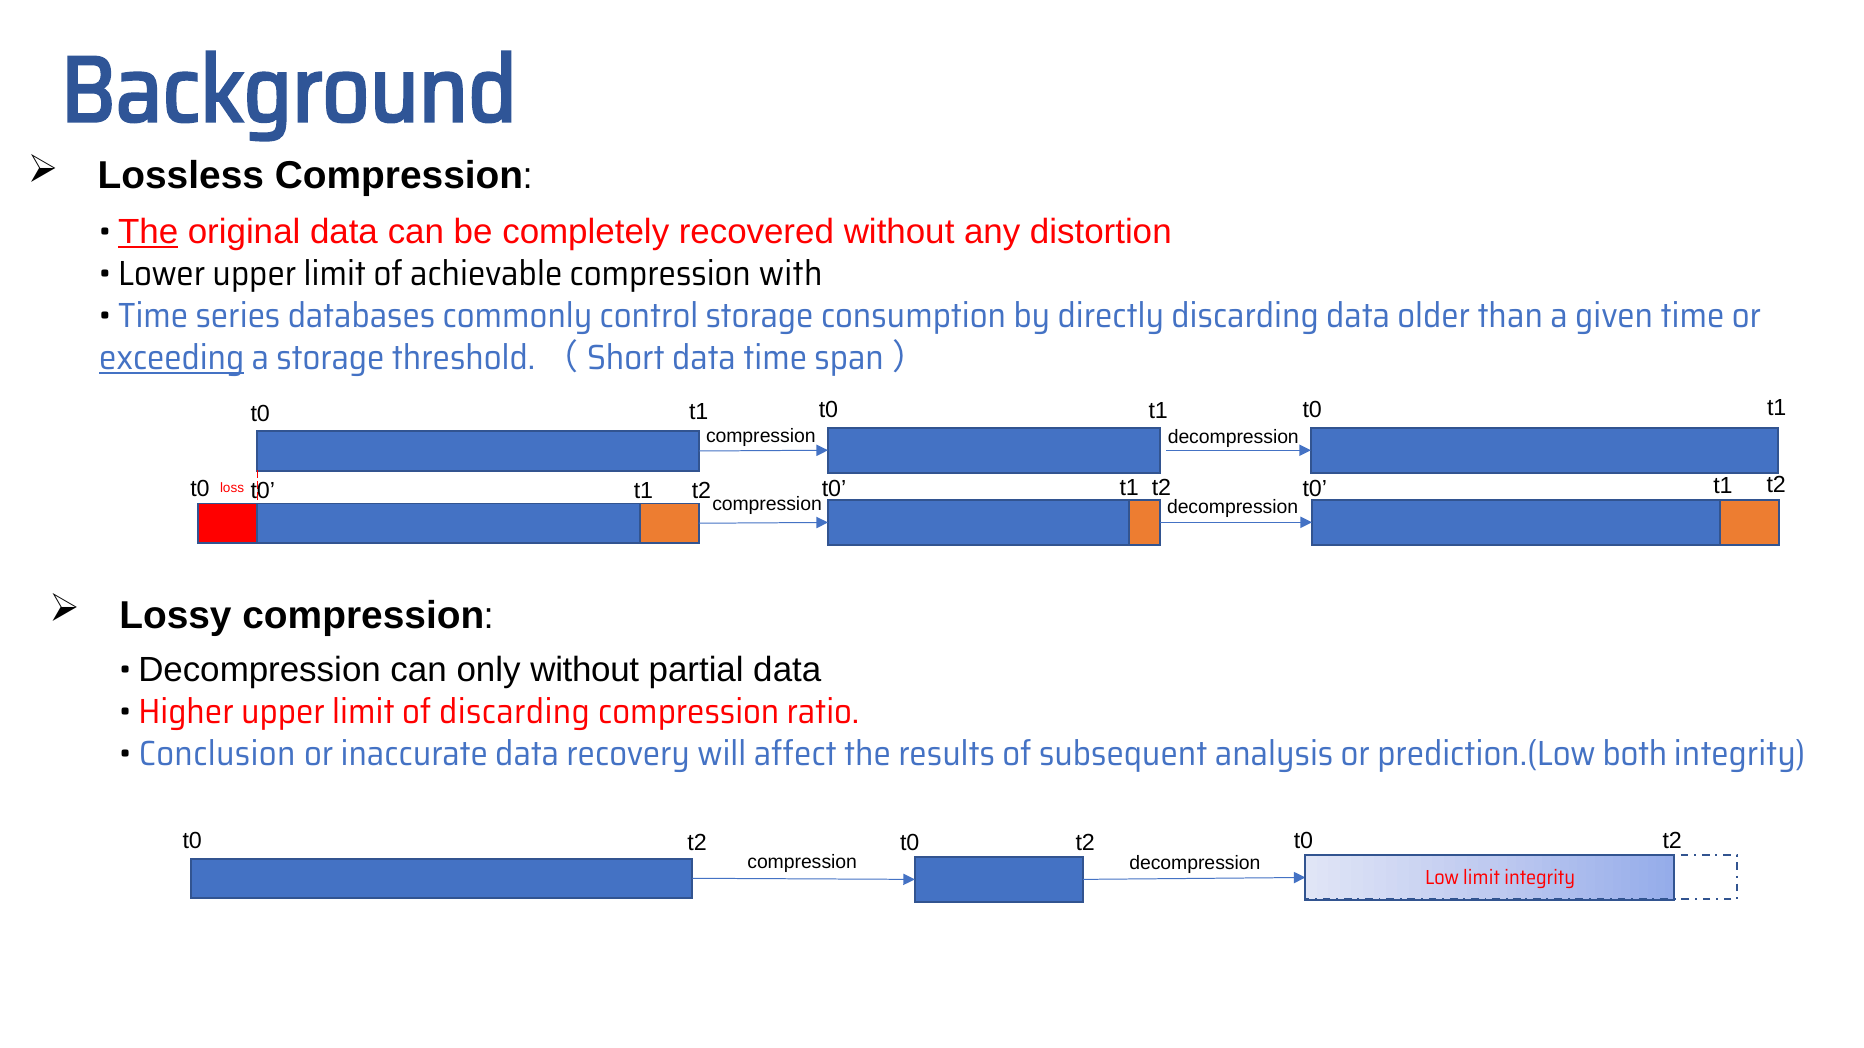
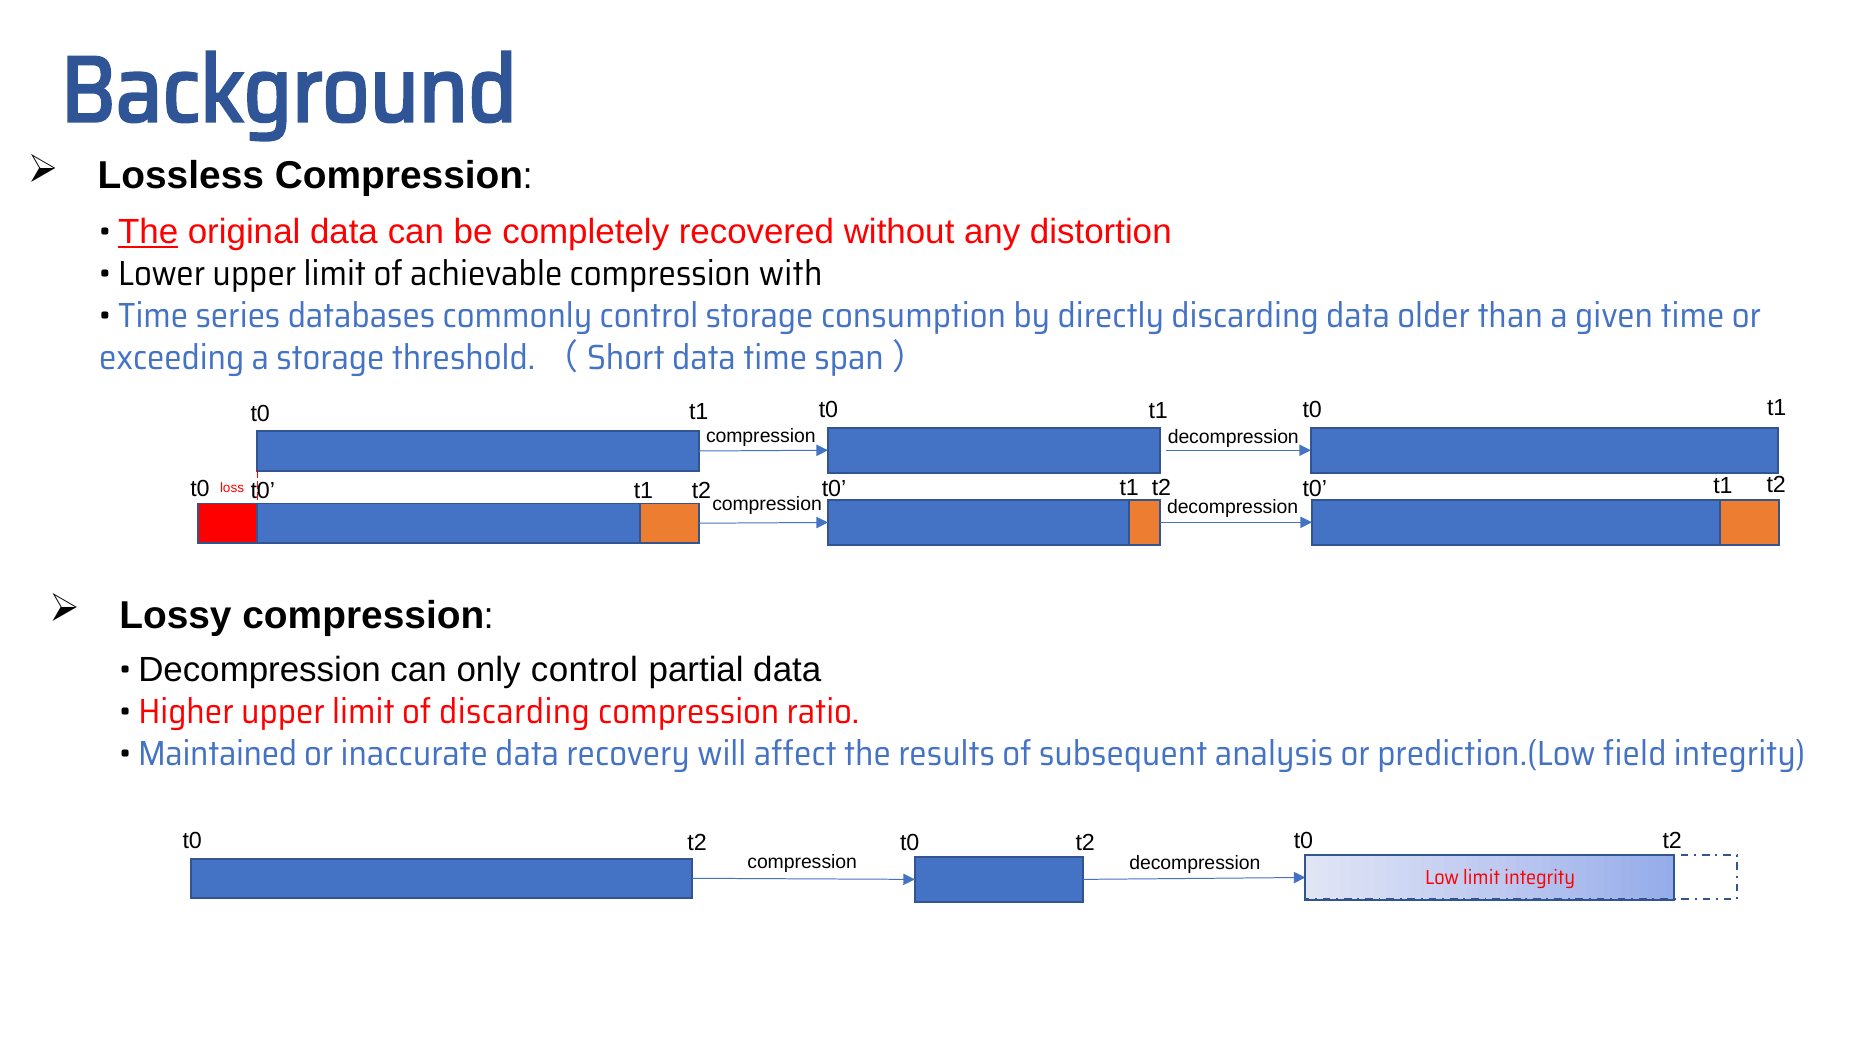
exceeding underline: present -> none
only without: without -> control
Conclusion: Conclusion -> Maintained
both: both -> field
